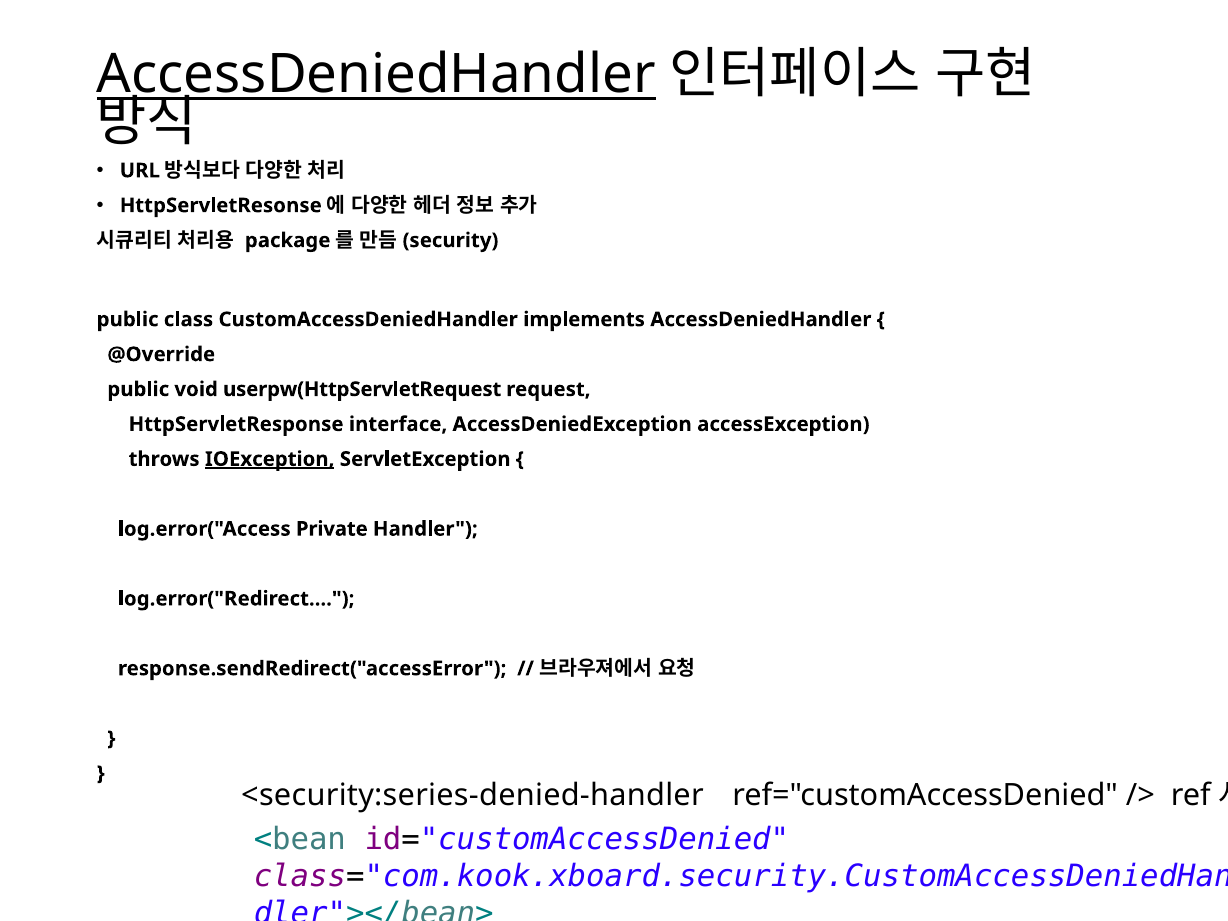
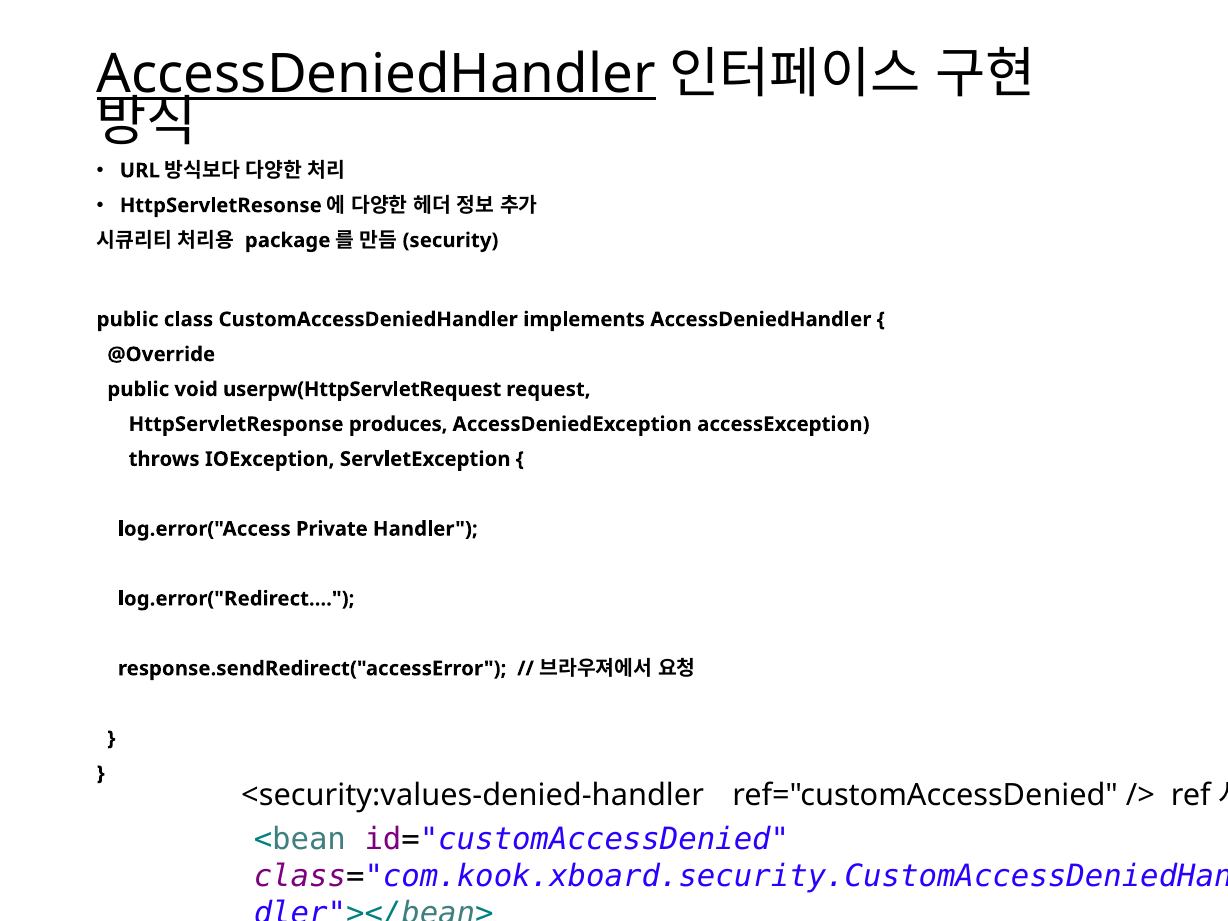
interface: interface -> produces
IOException underline: present -> none
<security:series-denied-handler: <security:series-denied-handler -> <security:values-denied-handler
